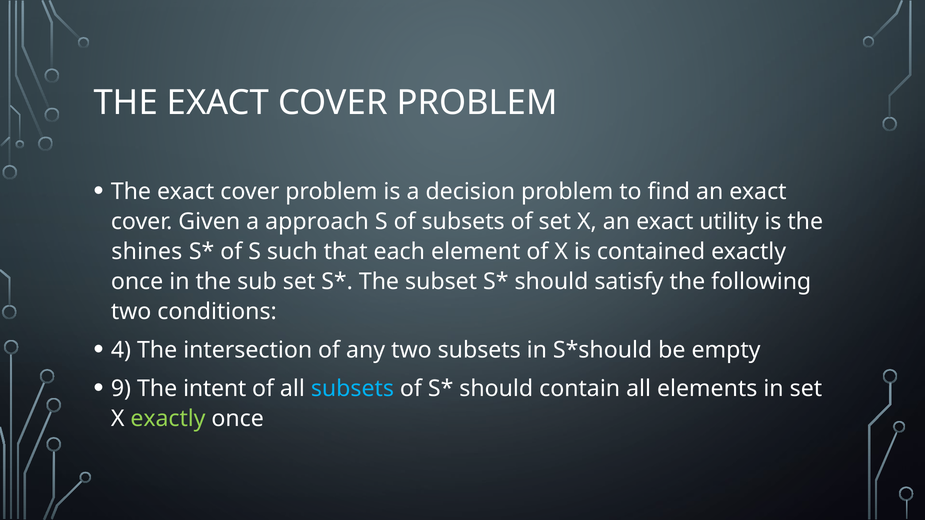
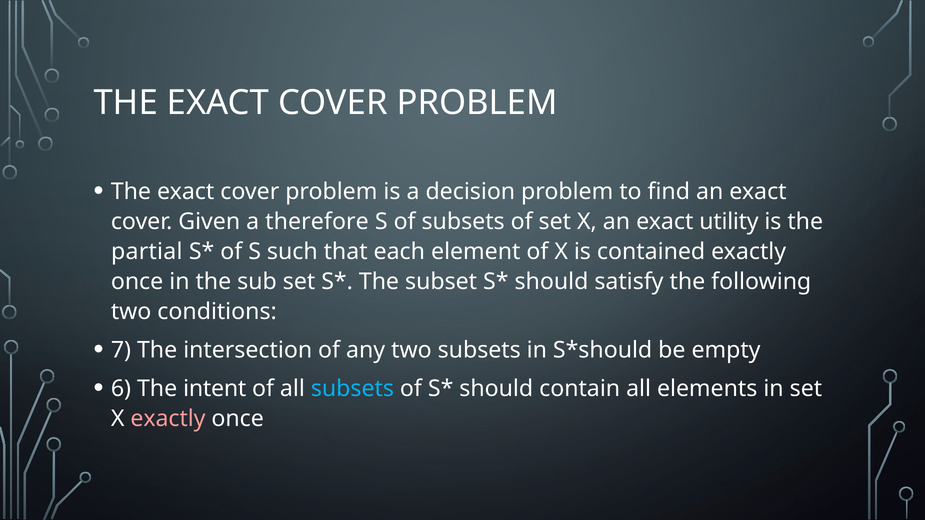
approach: approach -> therefore
shines: shines -> partial
4: 4 -> 7
9: 9 -> 6
exactly at (168, 419) colour: light green -> pink
